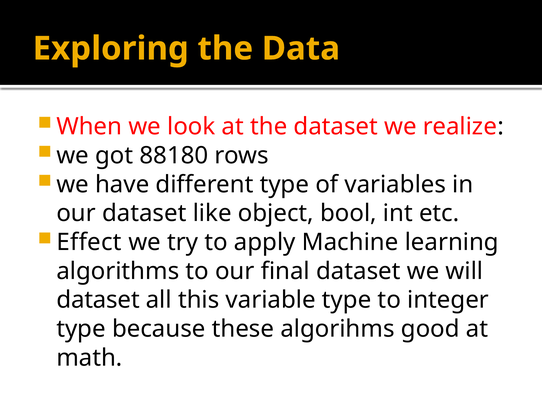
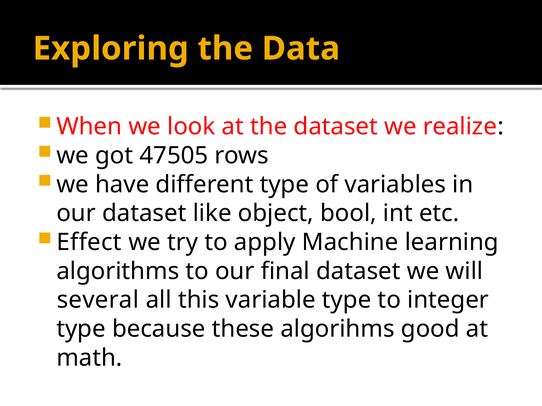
88180: 88180 -> 47505
dataset at (98, 300): dataset -> several
